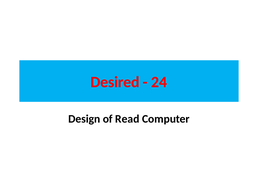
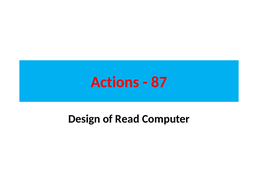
Desired: Desired -> Actions
24: 24 -> 87
